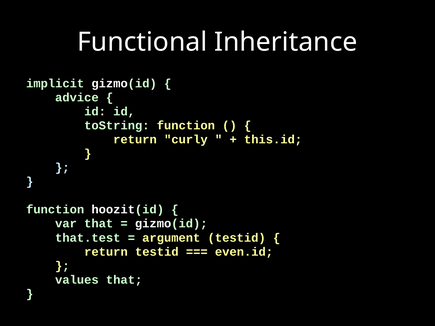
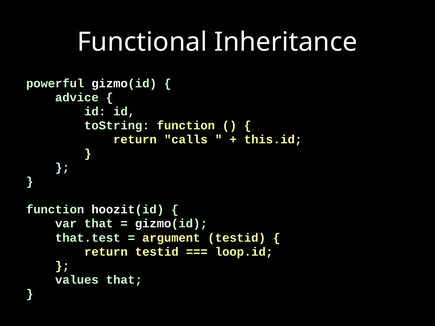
implicit: implicit -> powerful
curly: curly -> calls
even.id: even.id -> loop.id
